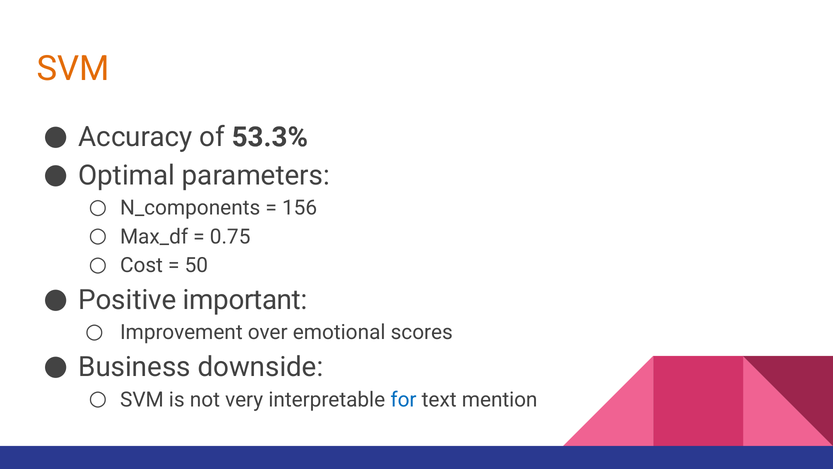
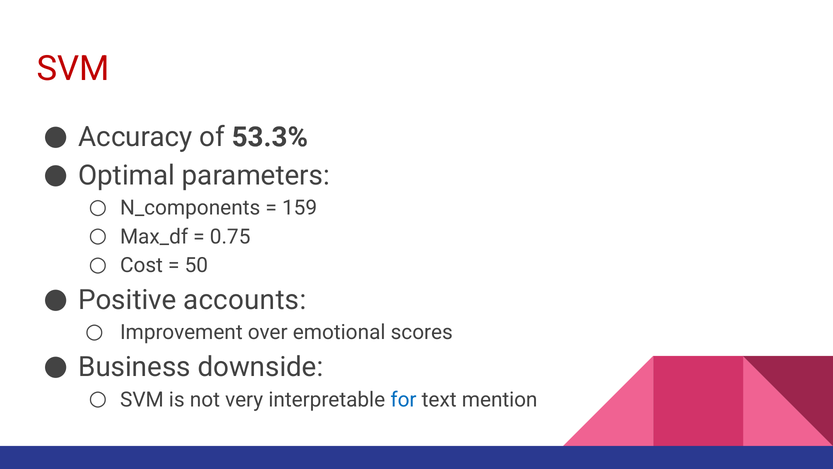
SVM at (73, 69) colour: orange -> red
156: 156 -> 159
important: important -> accounts
